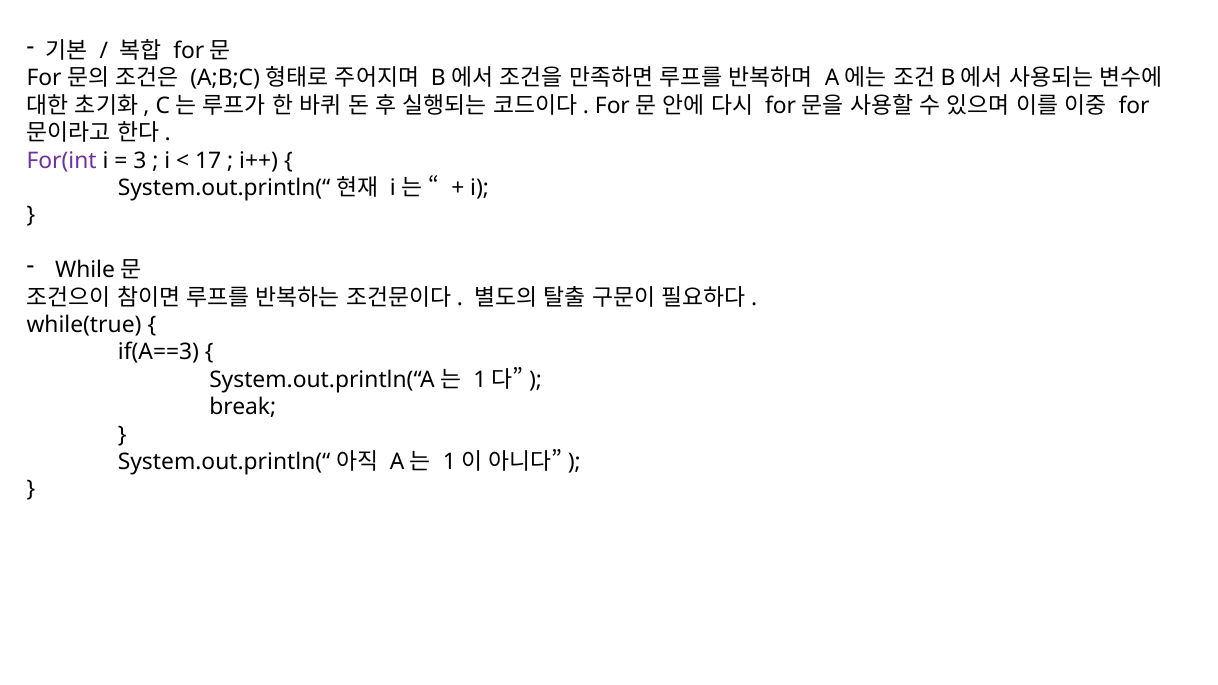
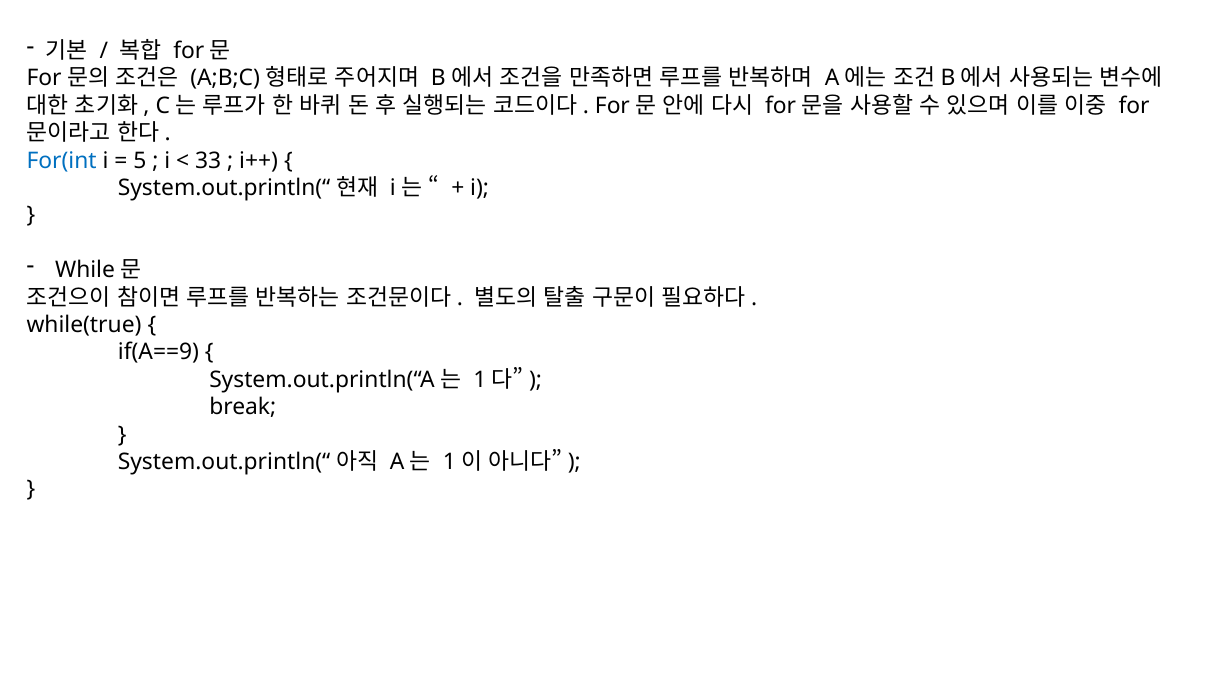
For(int colour: purple -> blue
3: 3 -> 5
17: 17 -> 33
if(A==3: if(A==3 -> if(A==9
